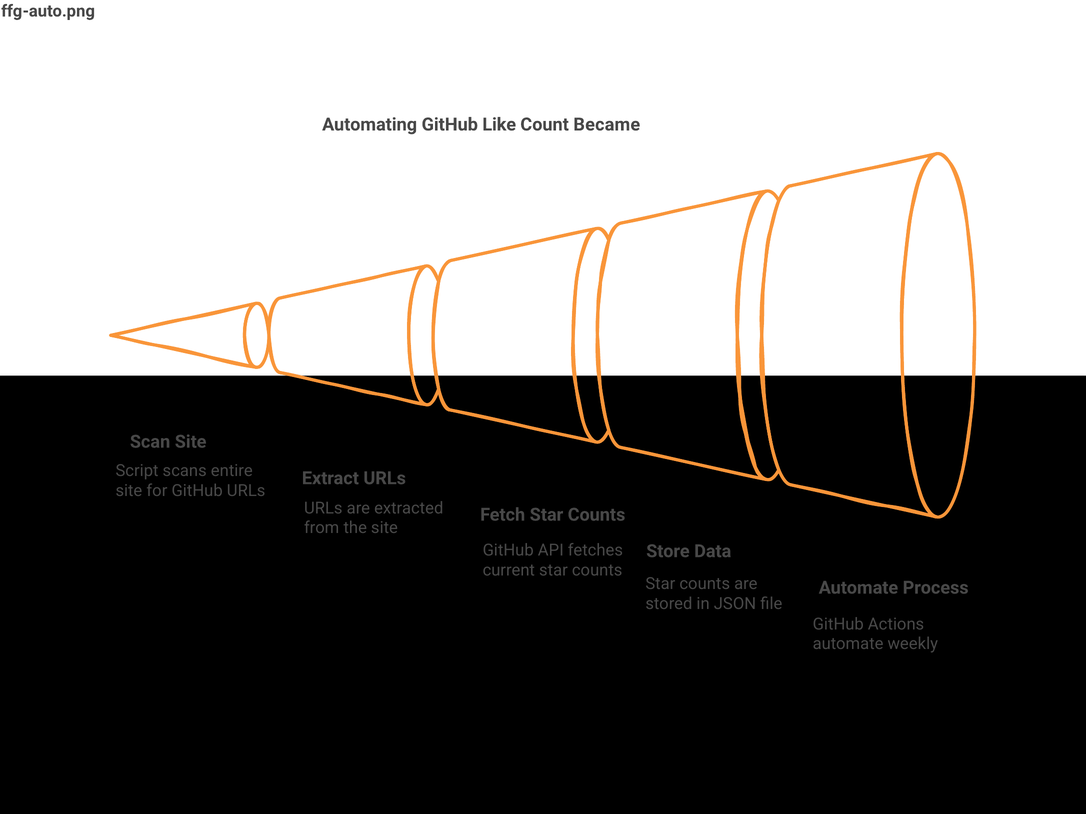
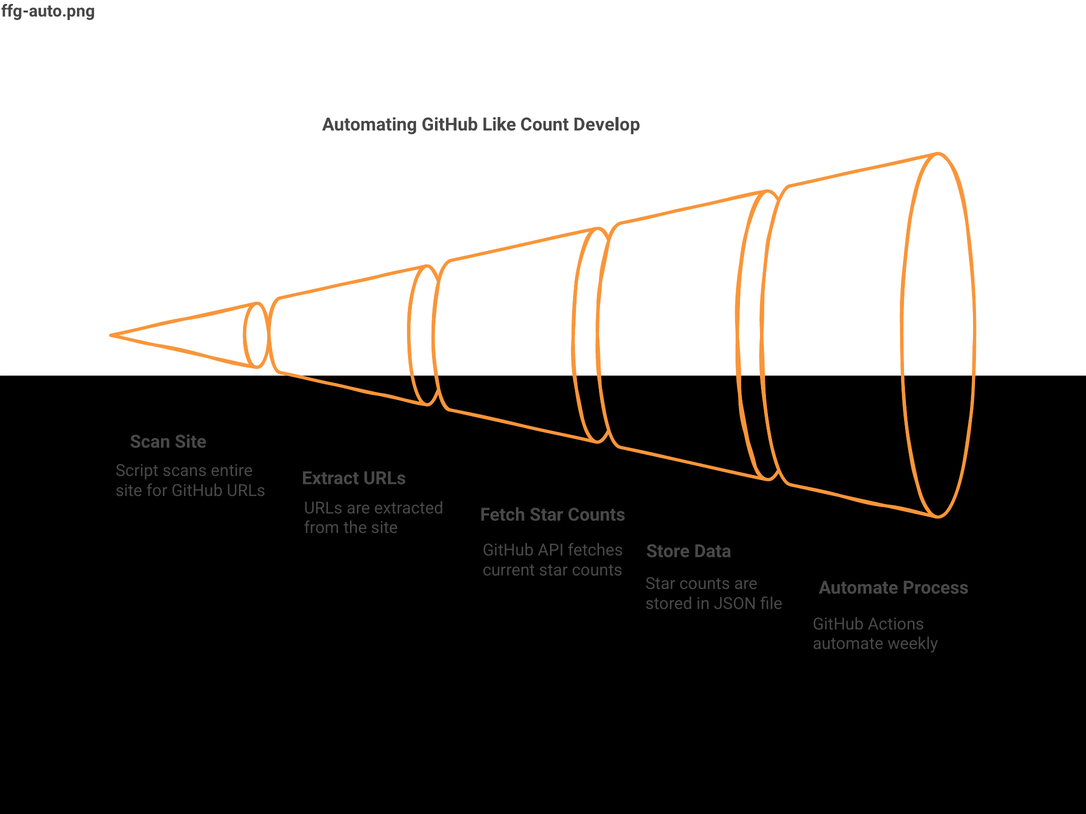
Became: Became -> Develop
